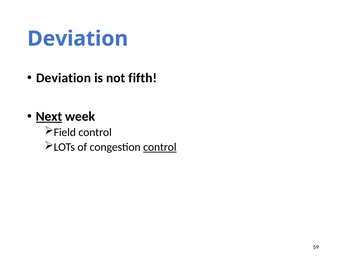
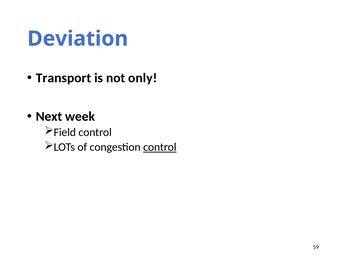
Deviation at (64, 78): Deviation -> Transport
fifth: fifth -> only
Next underline: present -> none
